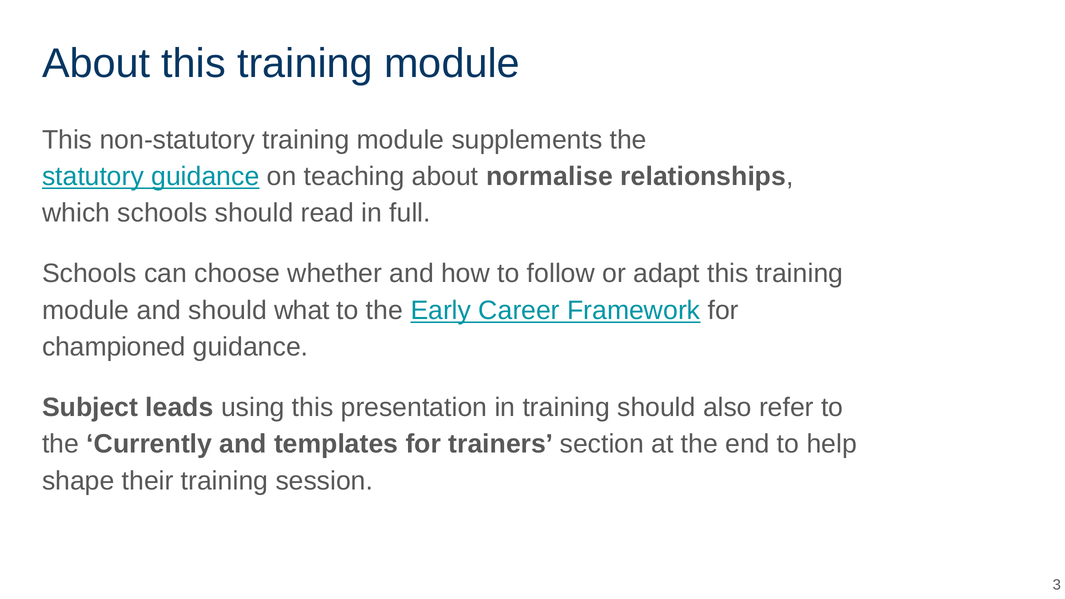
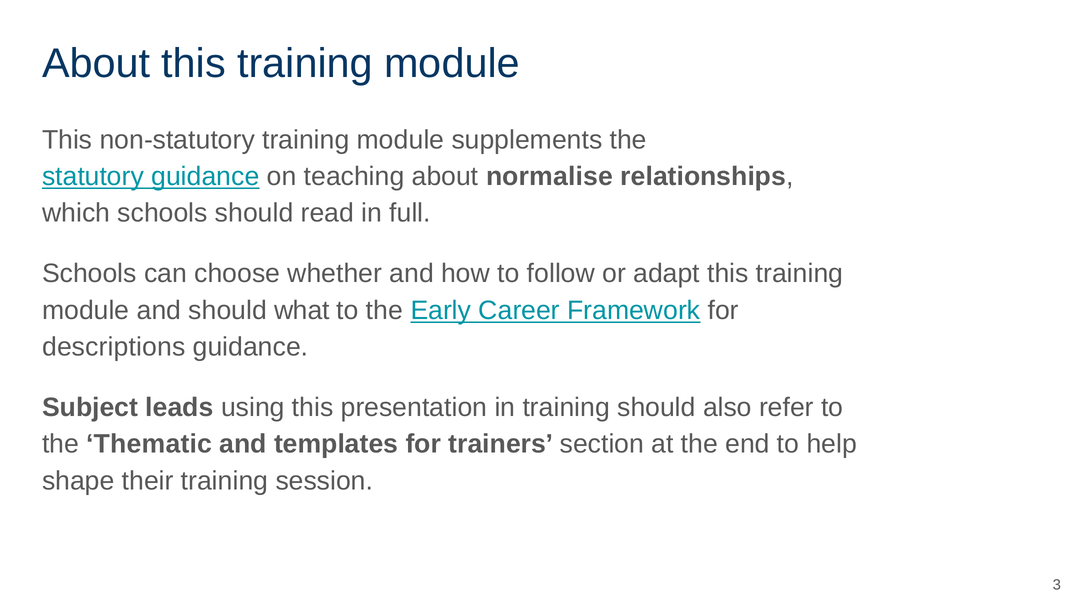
championed: championed -> descriptions
Currently: Currently -> Thematic
